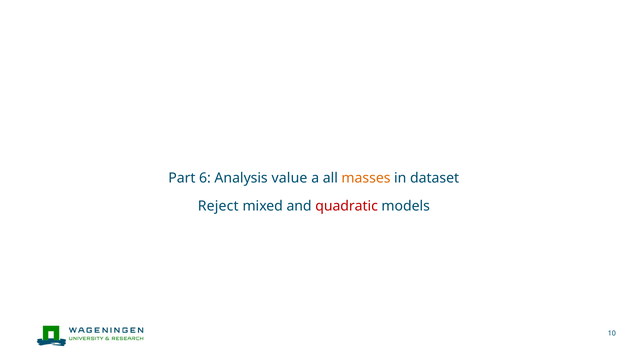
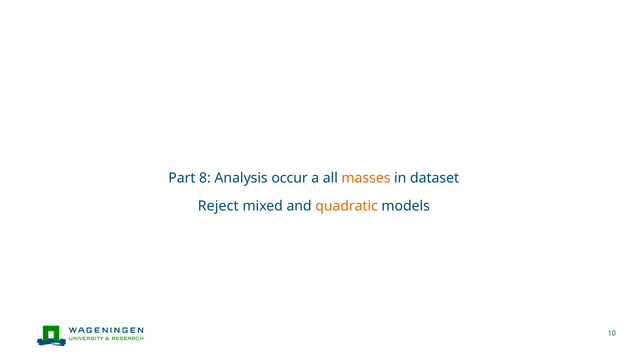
6: 6 -> 8
value: value -> occur
quadratic colour: red -> orange
